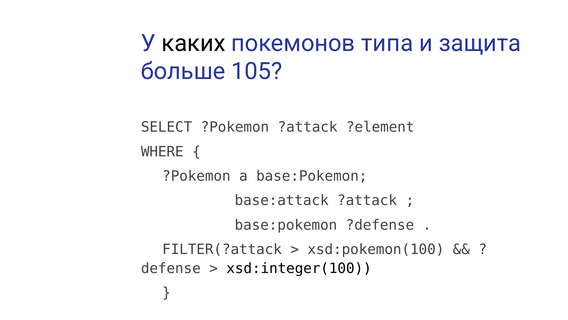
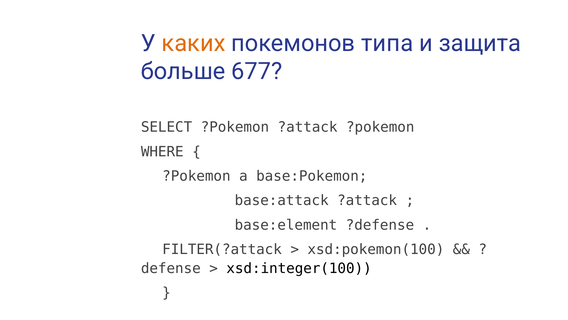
каких colour: black -> orange
105: 105 -> 677
?attack ?element: ?element -> ?pokemon
base:pokemon at (286, 225): base:pokemon -> base:element
